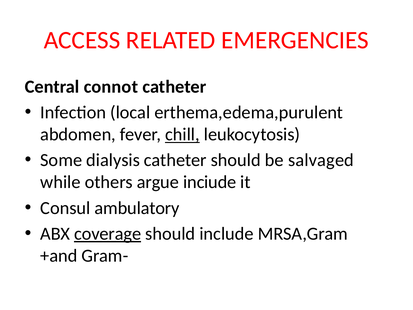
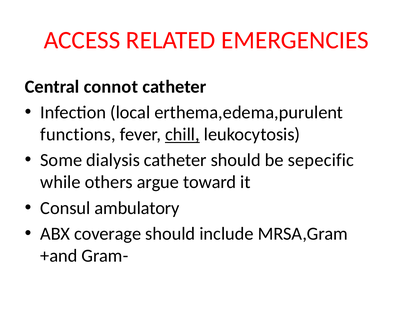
abdomen: abdomen -> functions
salvaged: salvaged -> sepecific
inciude: inciude -> toward
coverage underline: present -> none
